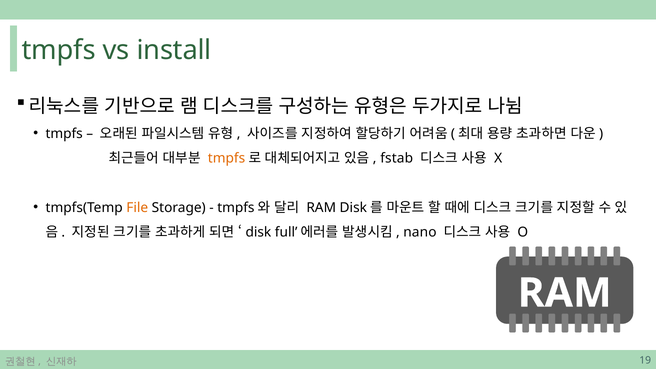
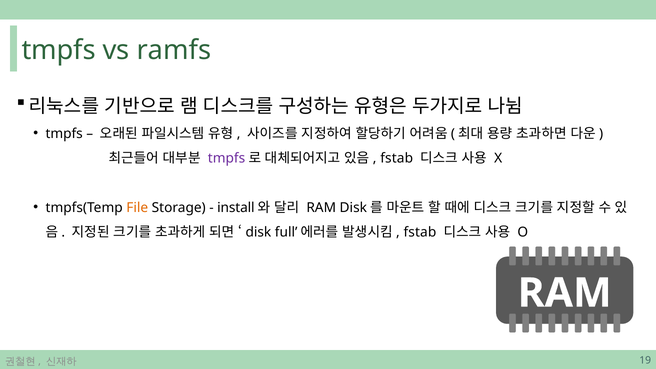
install: install -> ramfs
tmpfs at (227, 158) colour: orange -> purple
tmpfs at (236, 208): tmpfs -> install
nano at (420, 232): nano -> fstab
